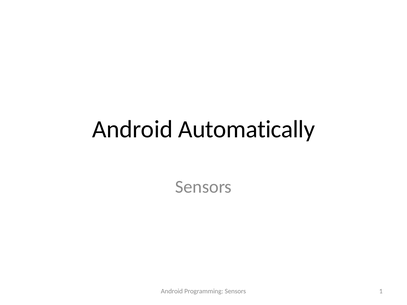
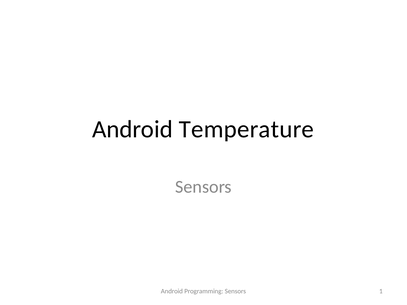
Automatically: Automatically -> Temperature
